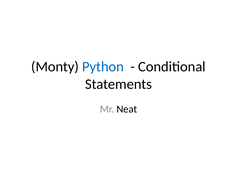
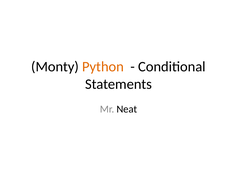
Python colour: blue -> orange
